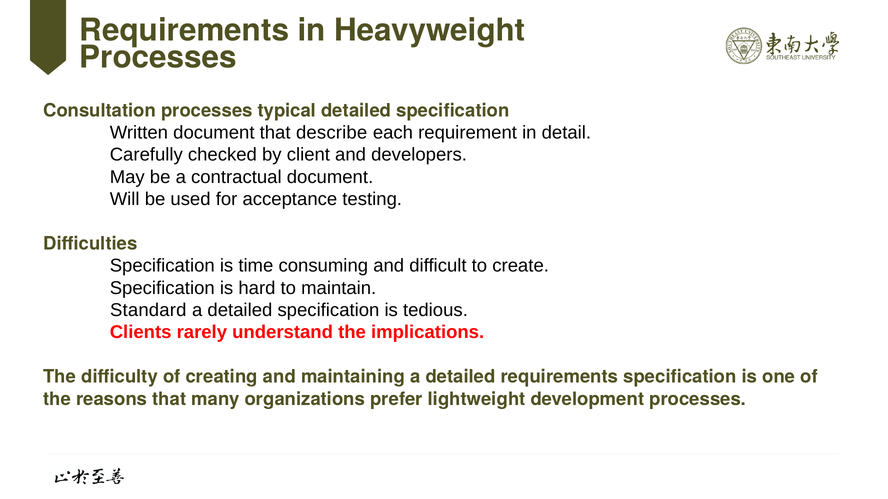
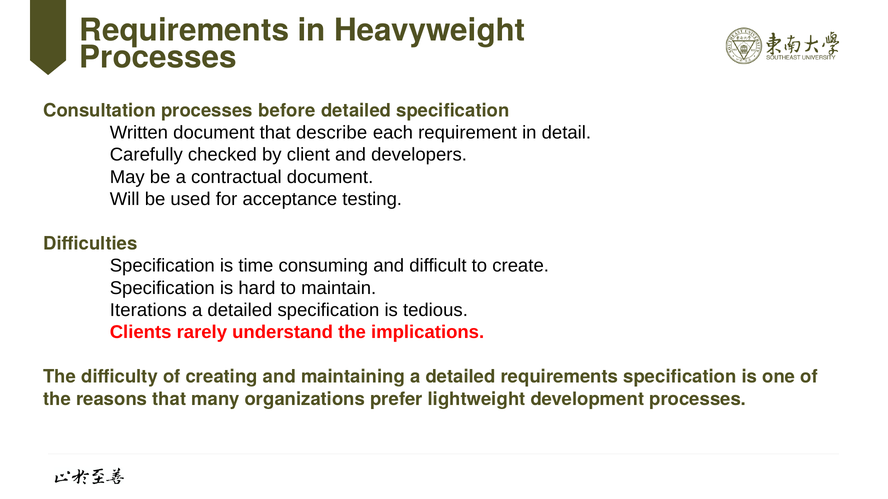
typical: typical -> before
Standard: Standard -> Iterations
